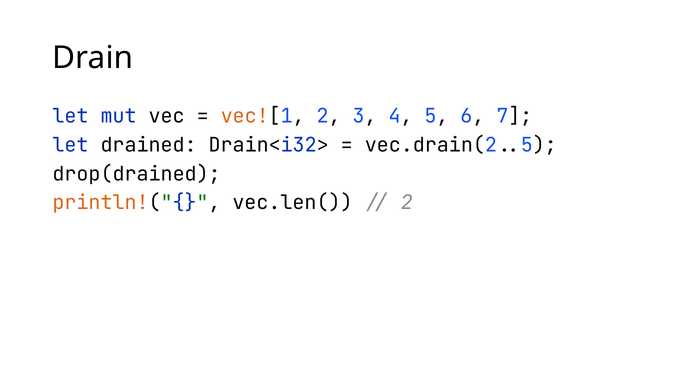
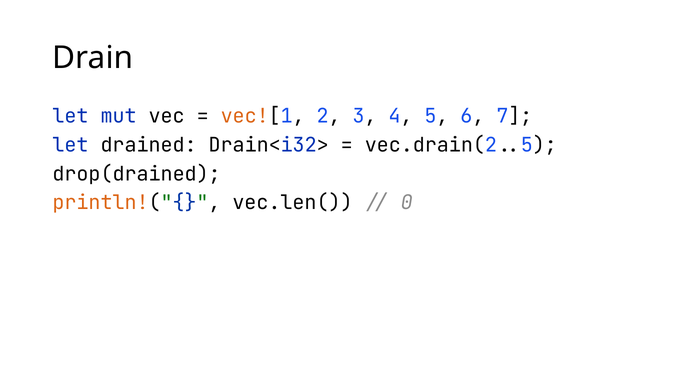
2 at (407, 203): 2 -> 0
